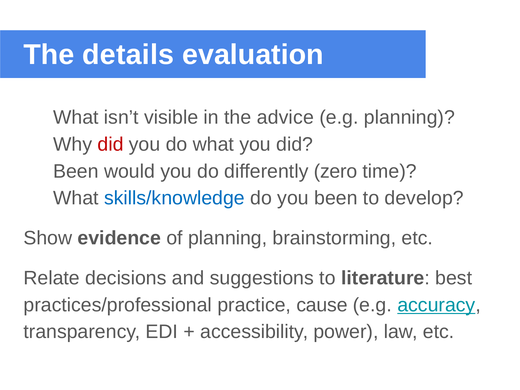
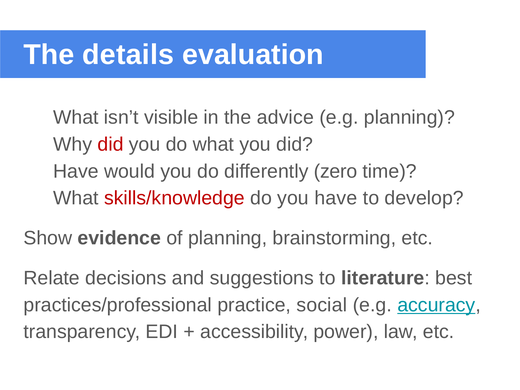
Been at (76, 171): Been -> Have
skills/knowledge colour: blue -> red
you been: been -> have
cause: cause -> social
